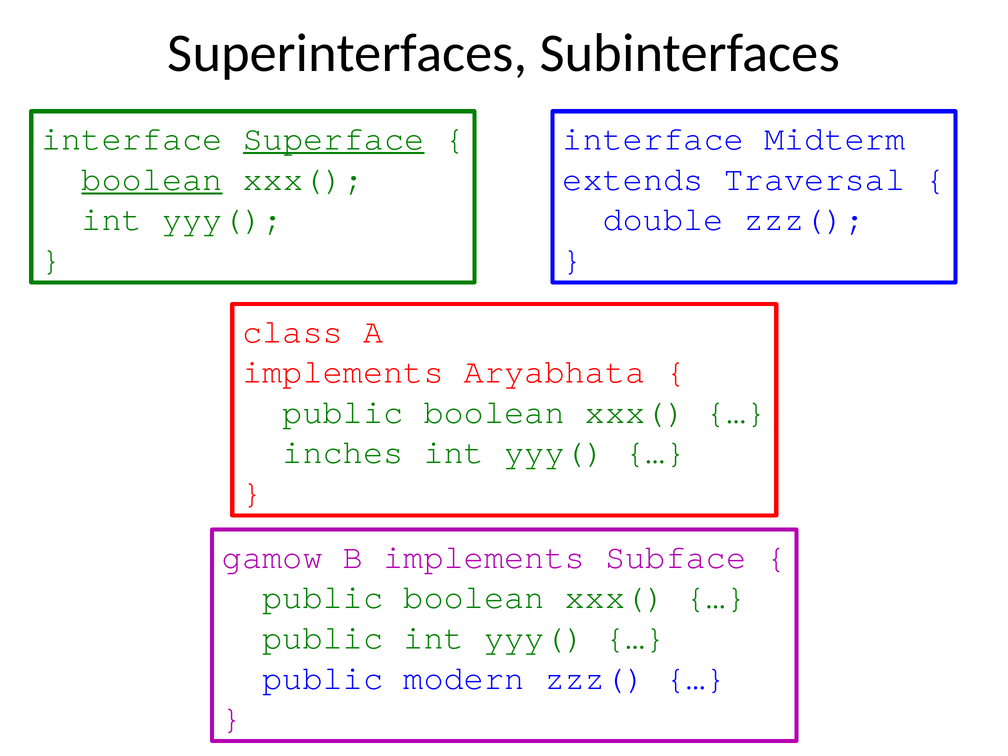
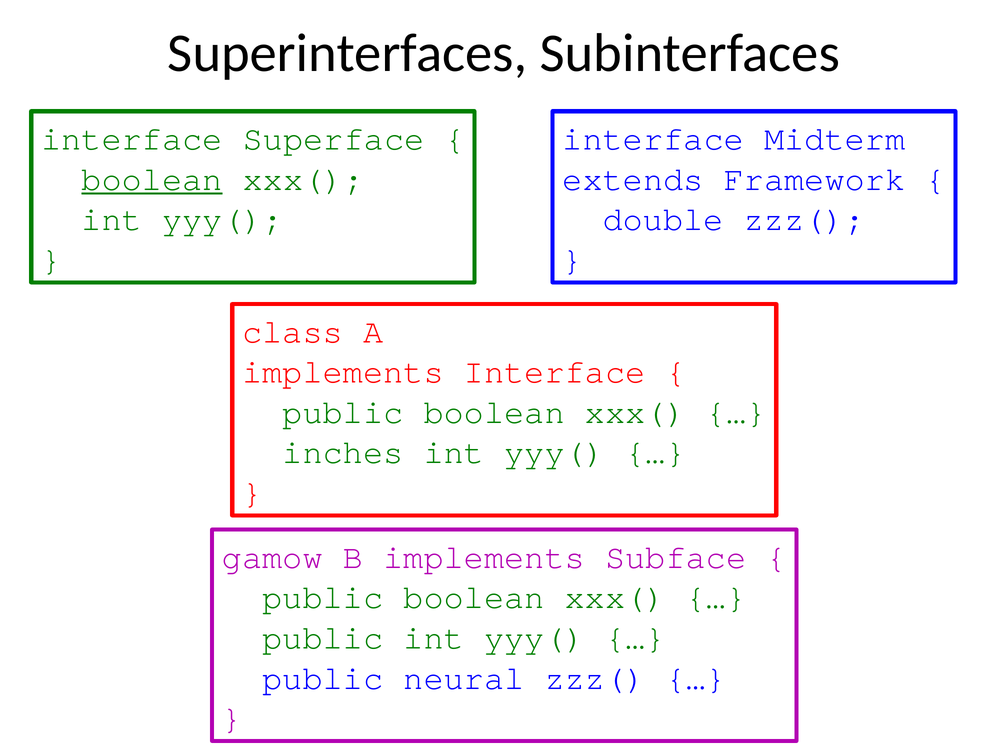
Superface underline: present -> none
Traversal: Traversal -> Framework
implements Aryabhata: Aryabhata -> Interface
modern: modern -> neural
